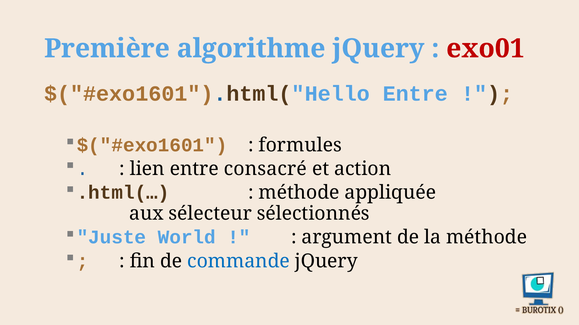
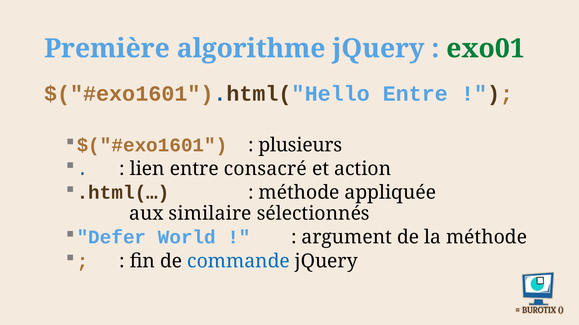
exo01 colour: red -> green
formules: formules -> plusieurs
sélecteur: sélecteur -> similaire
Juste: Juste -> Defer
